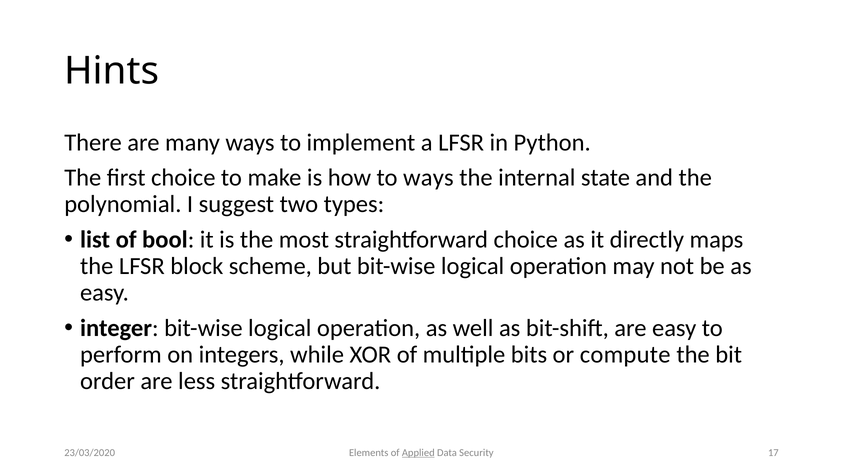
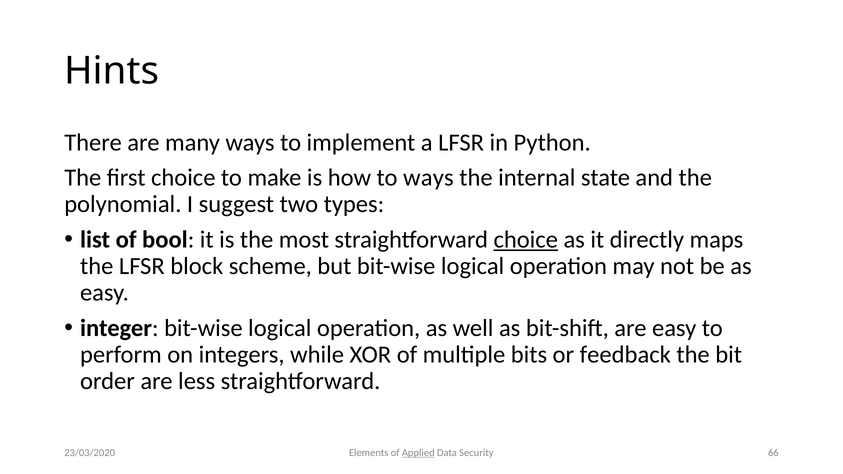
choice at (526, 240) underline: none -> present
compute: compute -> feedback
17: 17 -> 66
